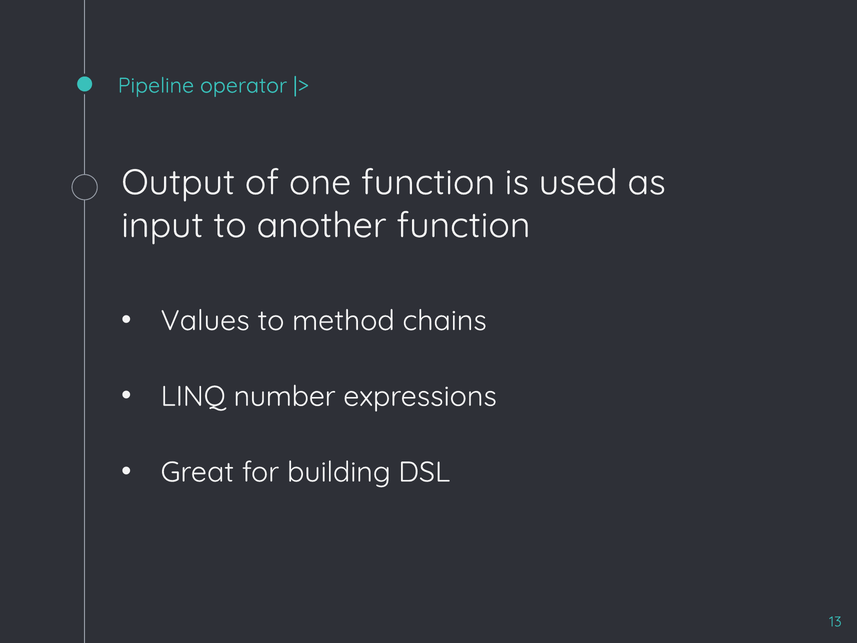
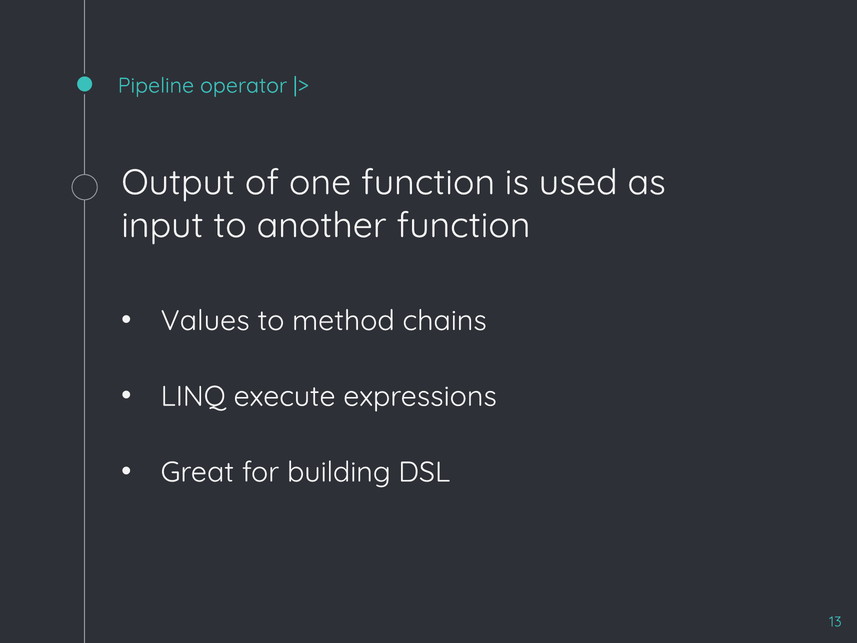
number: number -> execute
